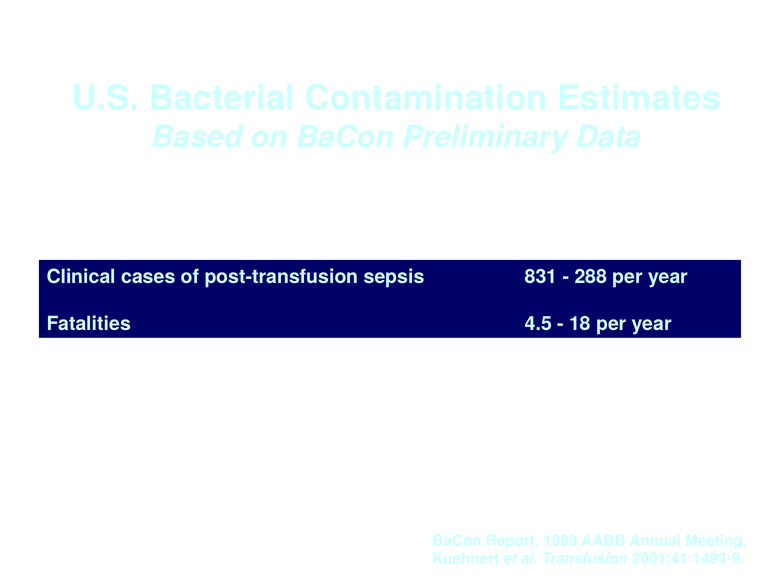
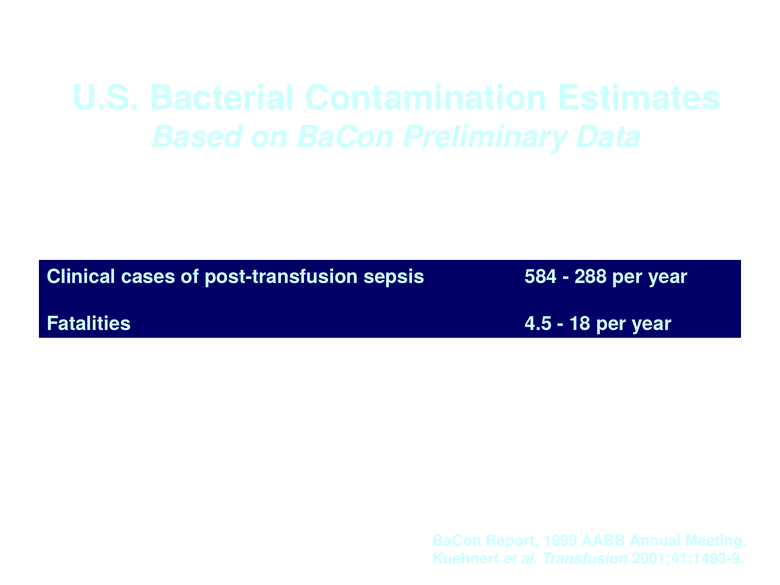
831: 831 -> 584
